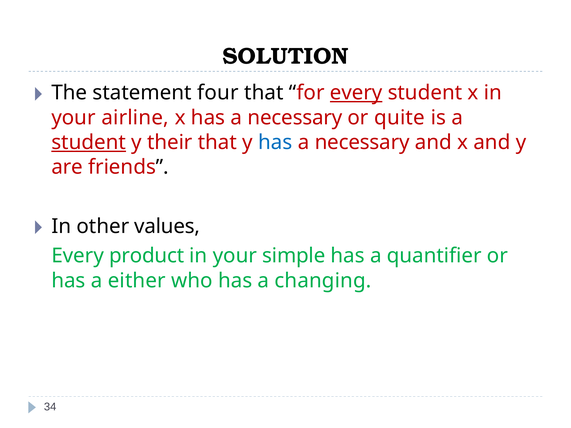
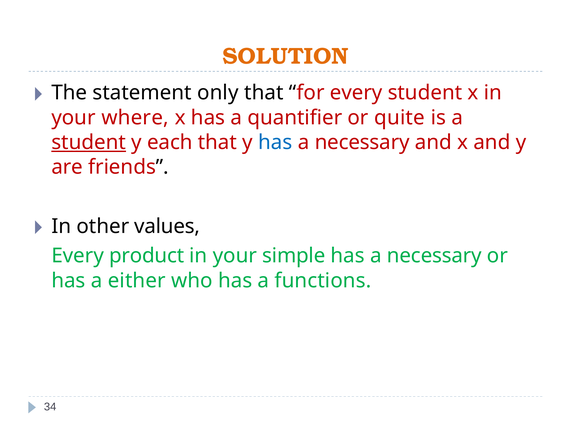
SOLUTION colour: black -> orange
four: four -> only
every at (356, 93) underline: present -> none
airline: airline -> where
x has a necessary: necessary -> quantifier
their: their -> each
quantifier at (434, 256): quantifier -> necessary
changing: changing -> functions
